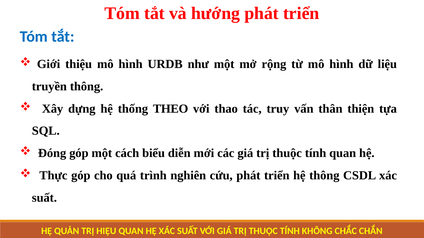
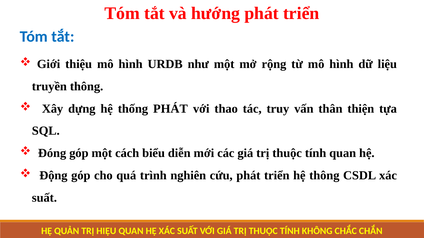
thống THEO: THEO -> PHÁT
Thực: Thực -> Động
